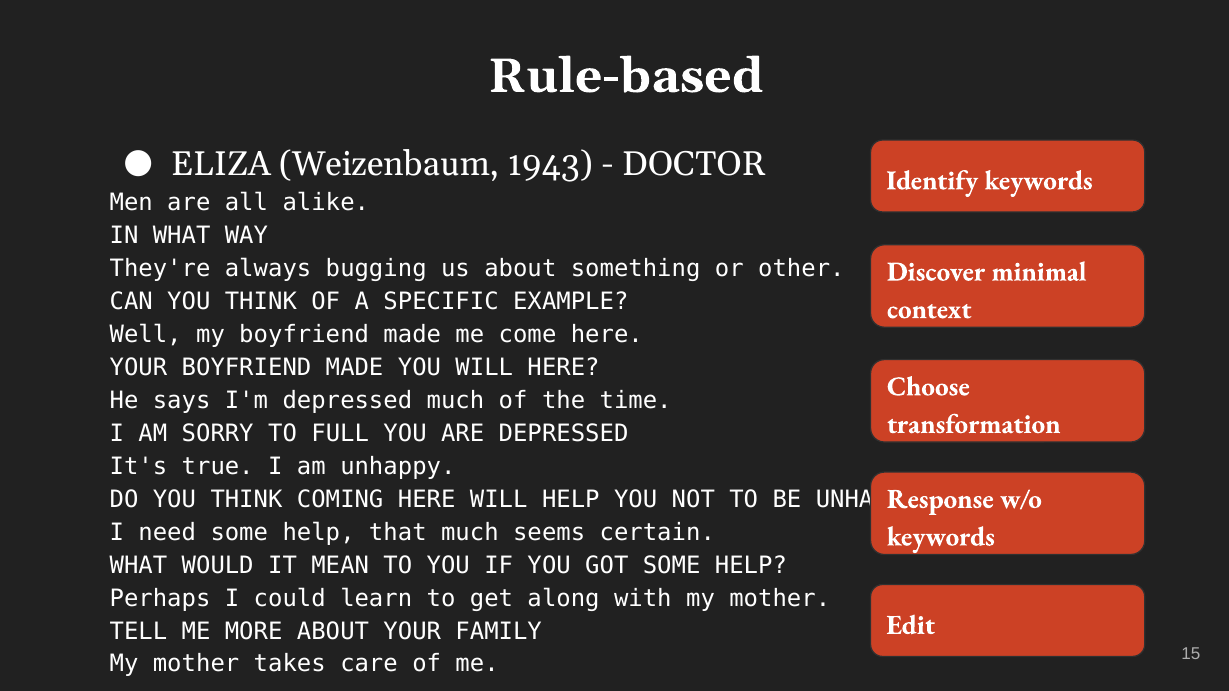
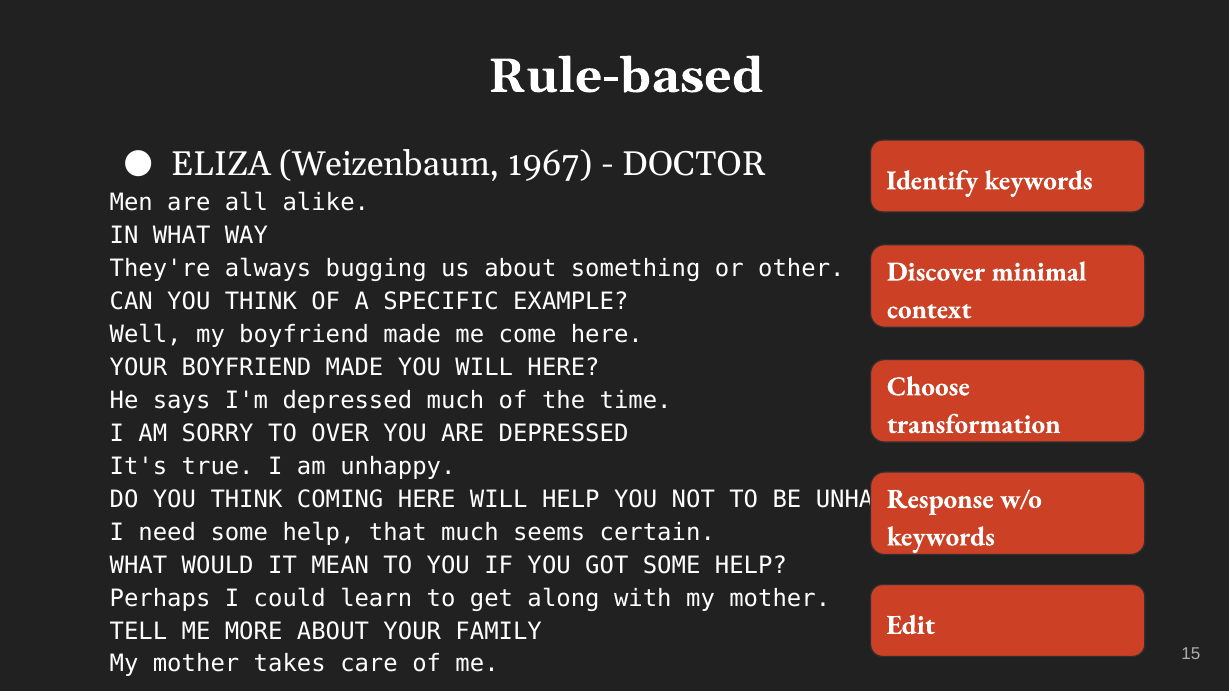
1943: 1943 -> 1967
FULL: FULL -> OVER
